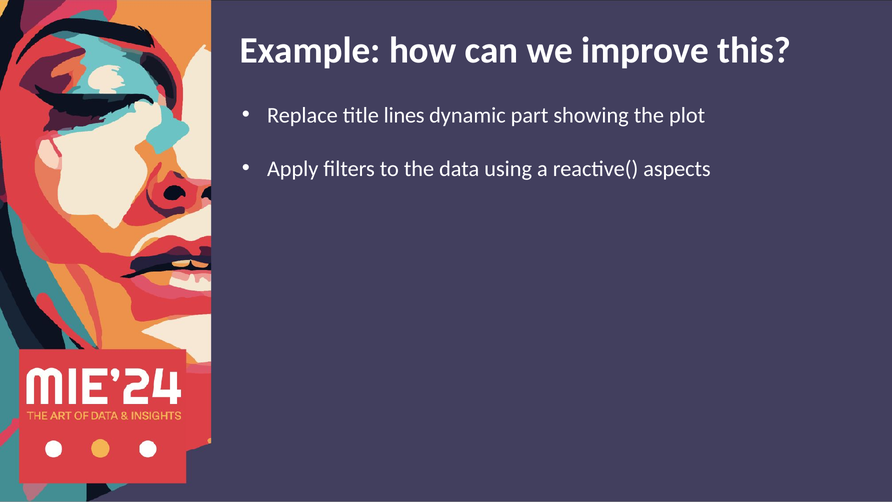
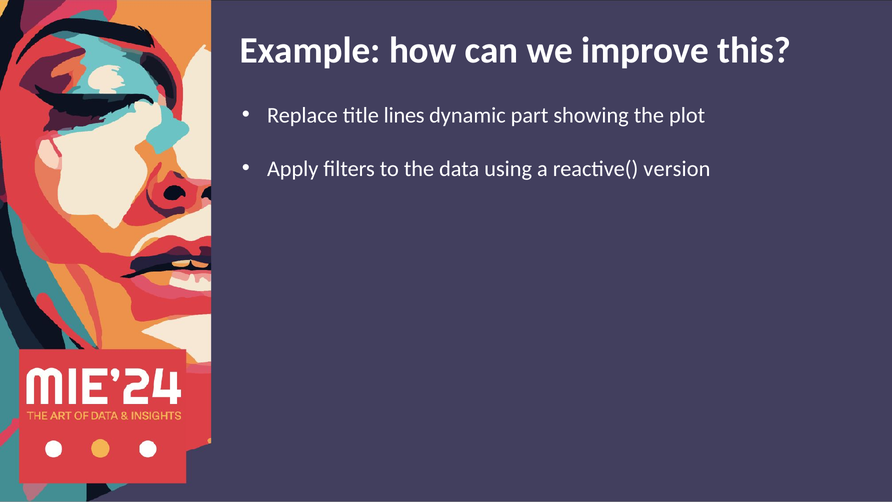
aspects: aspects -> version
